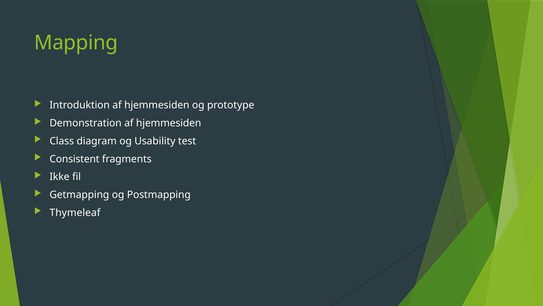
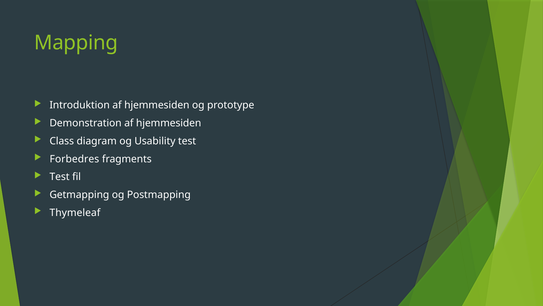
Consistent: Consistent -> Forbedres
Ikke at (60, 177): Ikke -> Test
